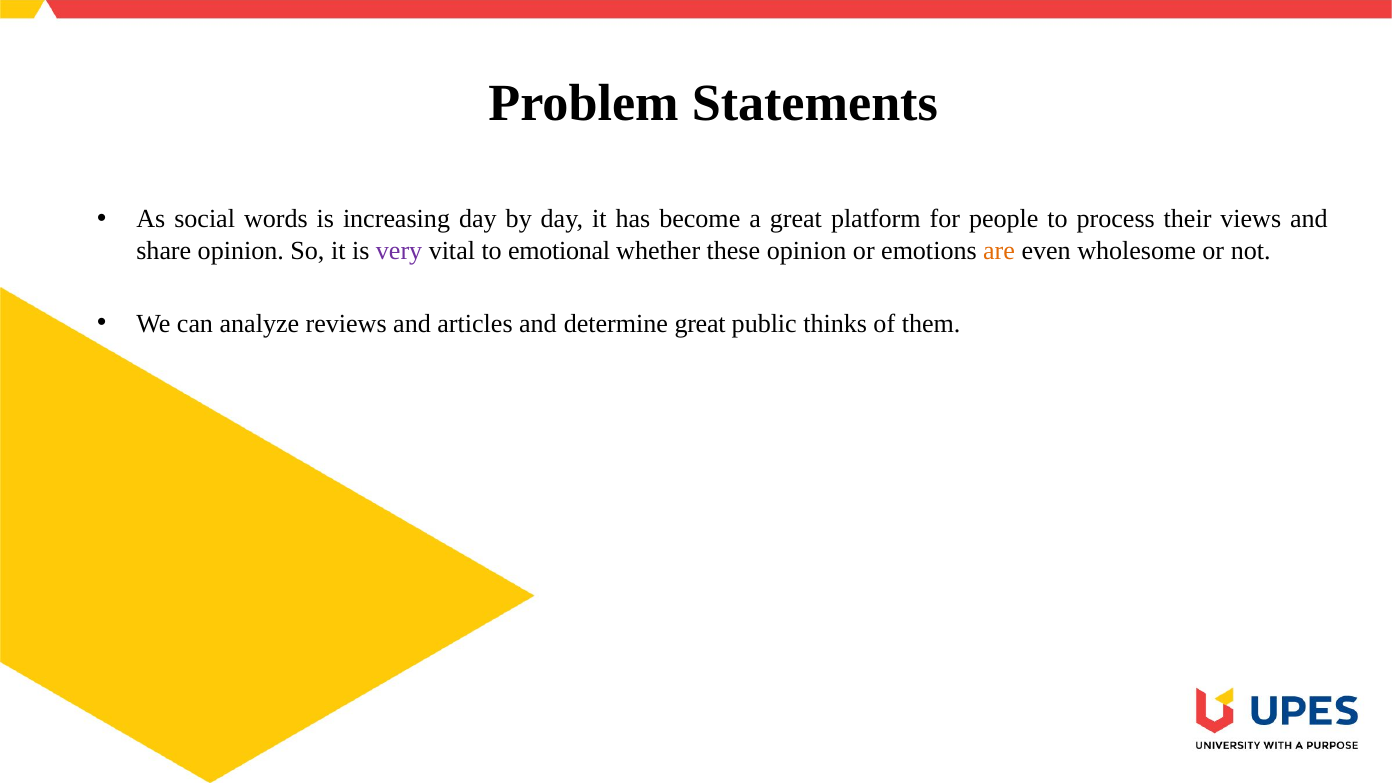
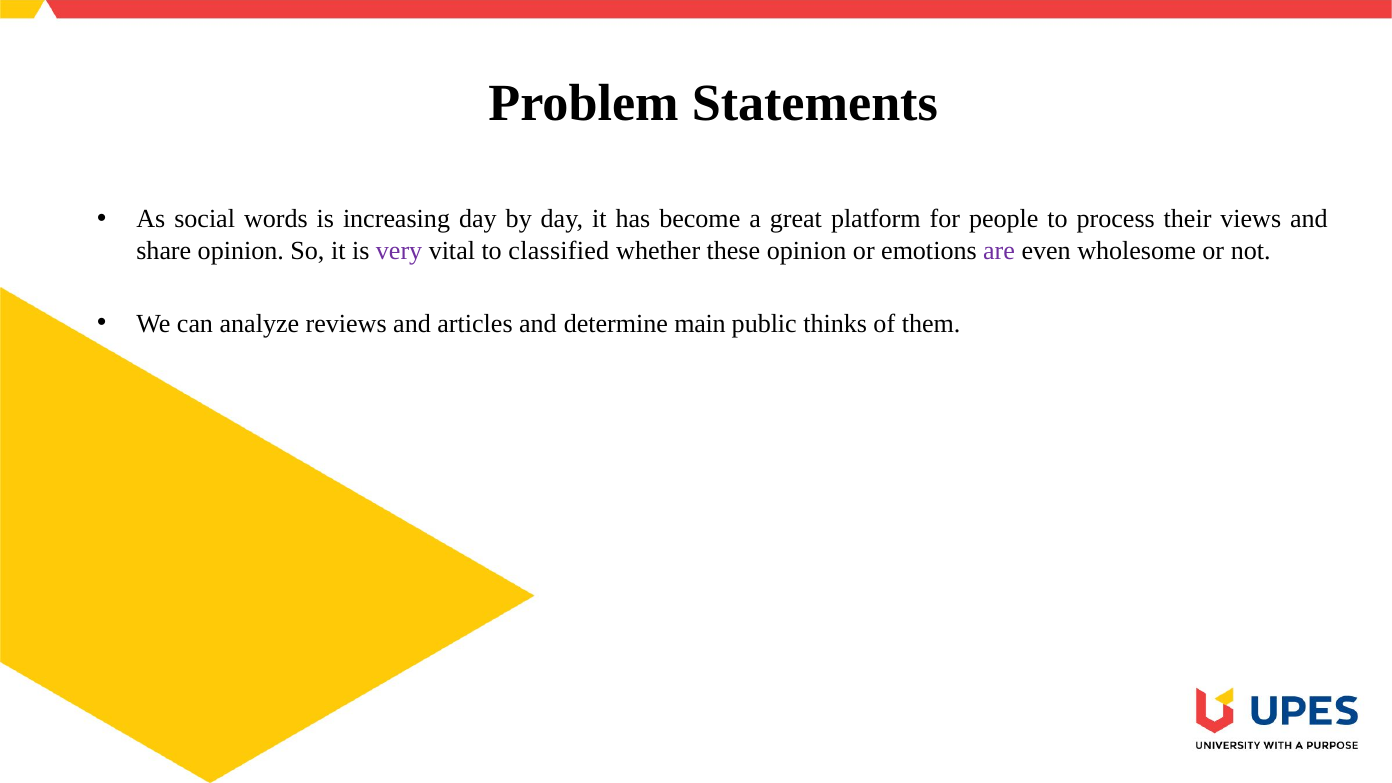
emotional: emotional -> classified
are colour: orange -> purple
determine great: great -> main
